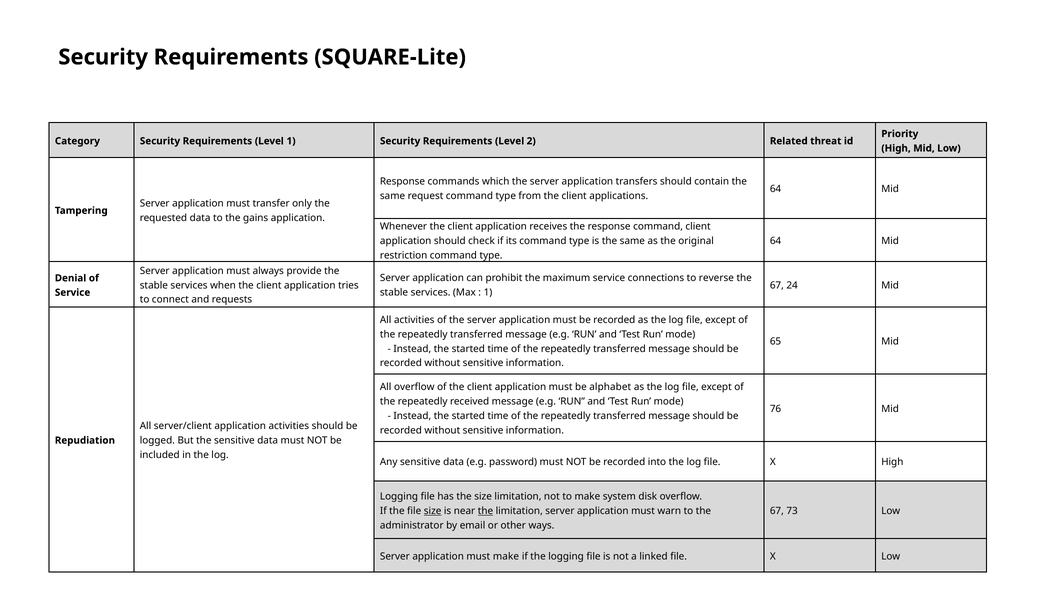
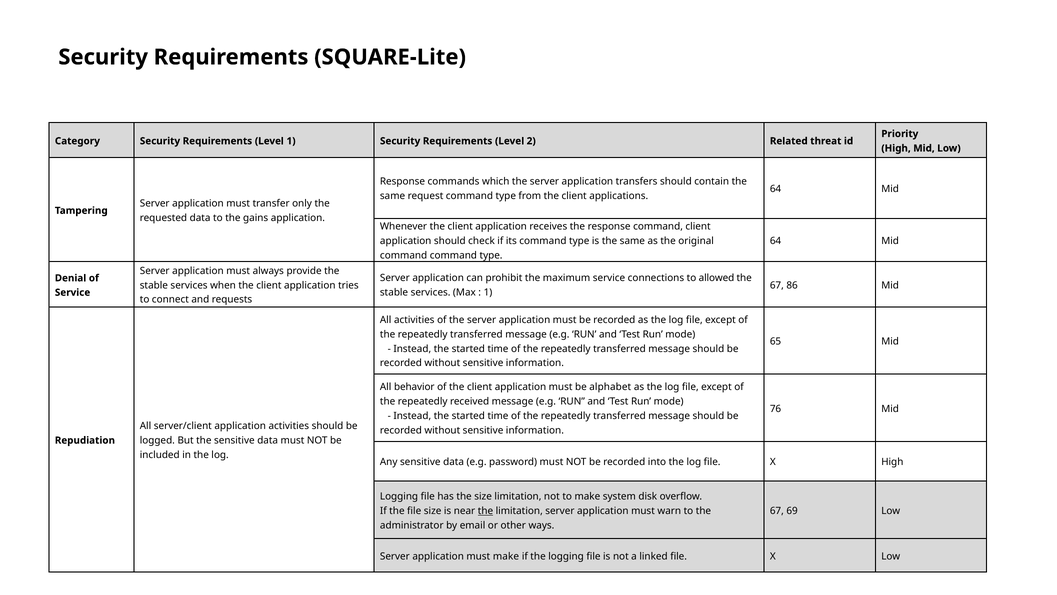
restriction at (404, 255): restriction -> command
reverse: reverse -> allowed
24: 24 -> 86
All overflow: overflow -> behavior
size at (433, 510) underline: present -> none
73: 73 -> 69
